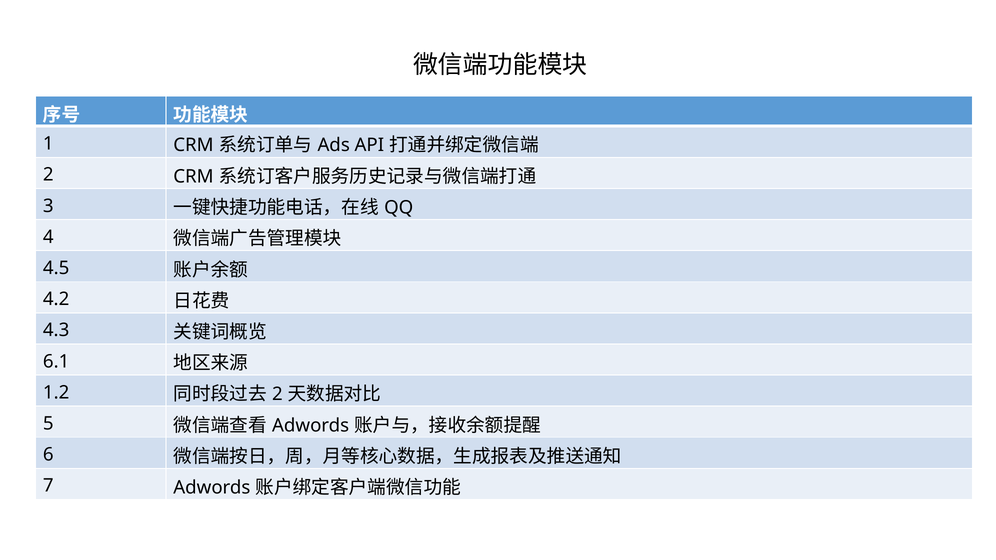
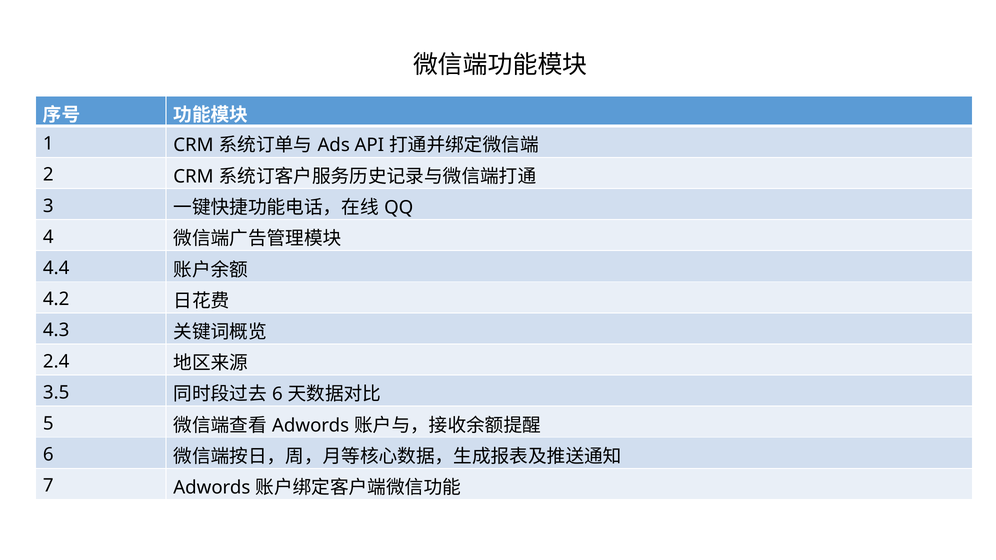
4.5: 4.5 -> 4.4
6.1: 6.1 -> 2.4
1.2: 1.2 -> 3.5
2 at (277, 394): 2 -> 6
